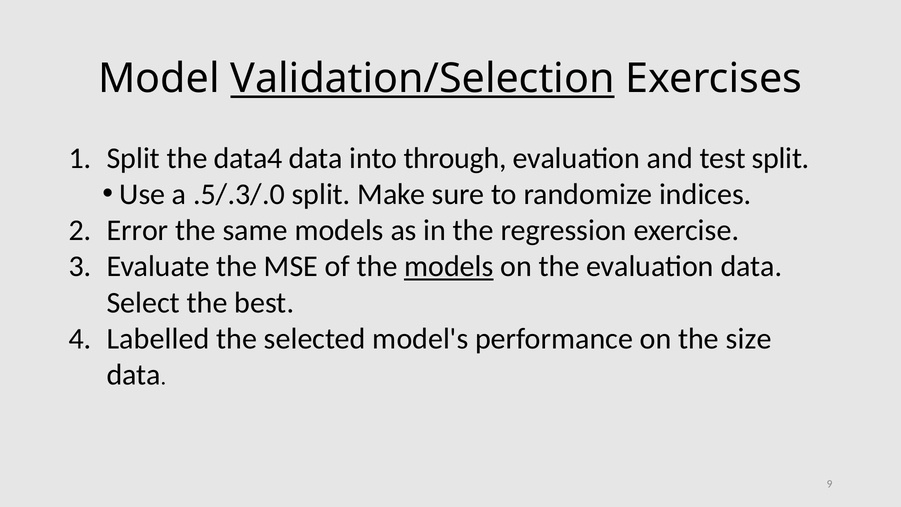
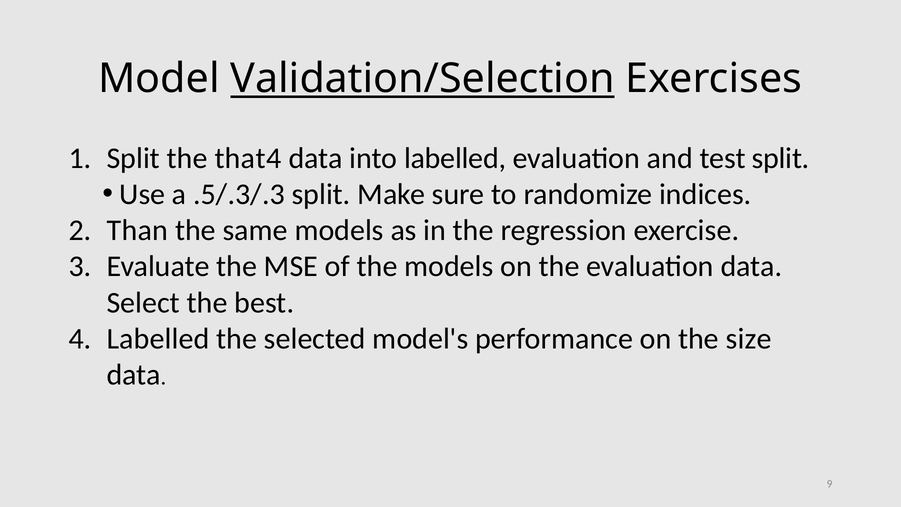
data4: data4 -> that4
into through: through -> labelled
.5/.3/.0: .5/.3/.0 -> .5/.3/.3
Error: Error -> Than
models at (449, 266) underline: present -> none
